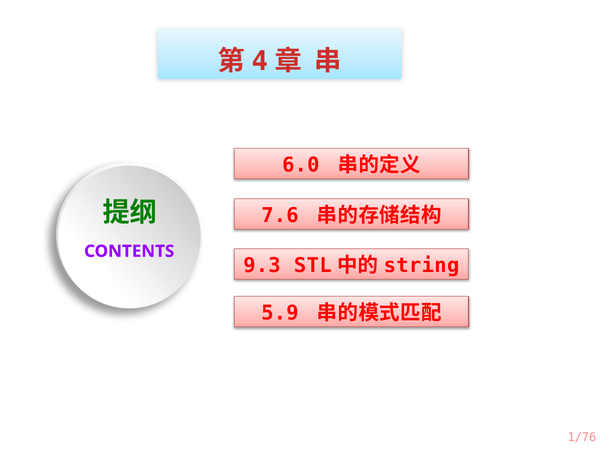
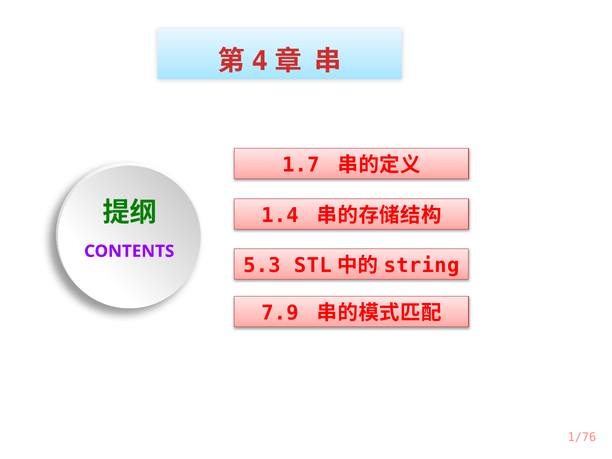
6.0: 6.0 -> 1.7
7.6: 7.6 -> 1.4
9.3: 9.3 -> 5.3
5.9: 5.9 -> 7.9
